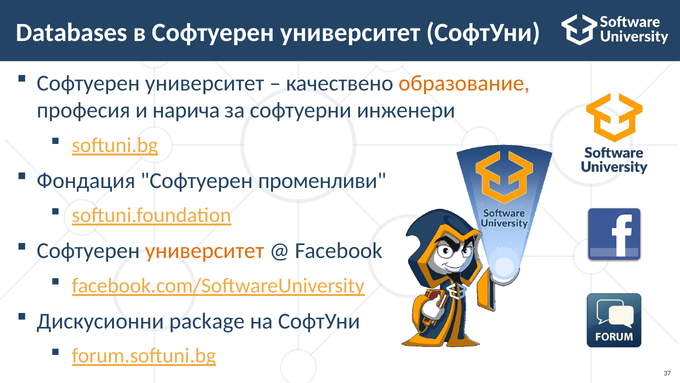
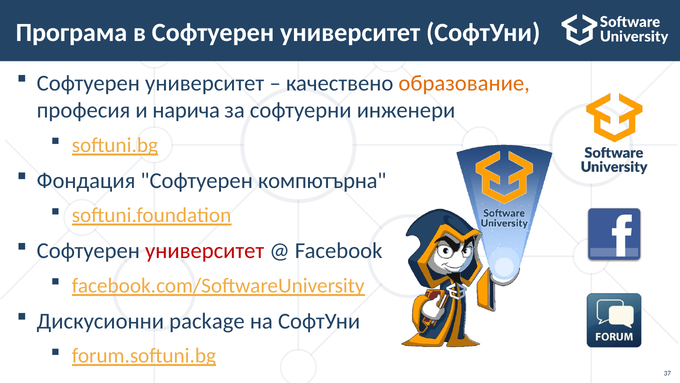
Databases: Databases -> Програма
променливи: променливи -> компютърна
университет at (205, 251) colour: orange -> red
